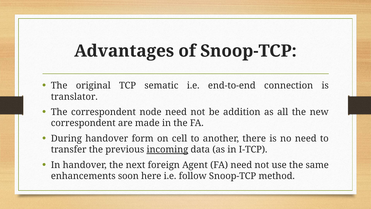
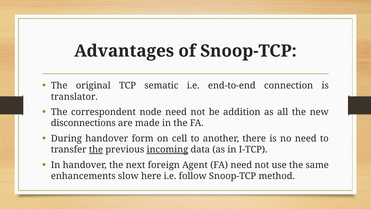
correspondent at (83, 123): correspondent -> disconnections
the at (96, 149) underline: none -> present
soon: soon -> slow
